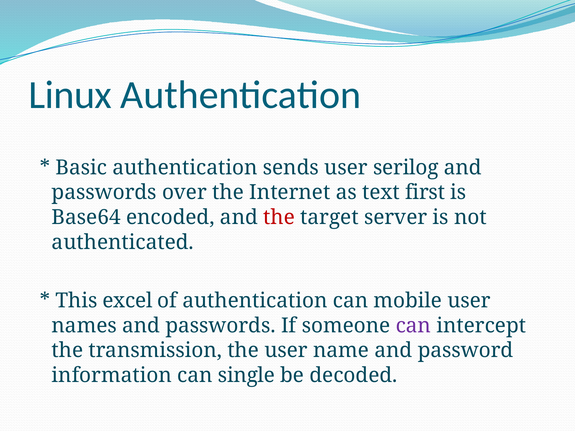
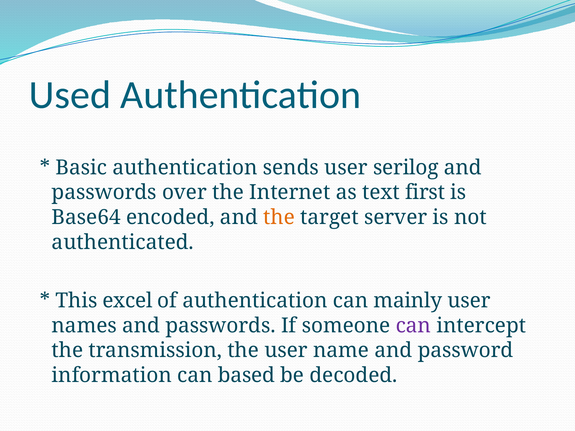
Linux: Linux -> Used
the at (279, 218) colour: red -> orange
mobile: mobile -> mainly
single: single -> based
